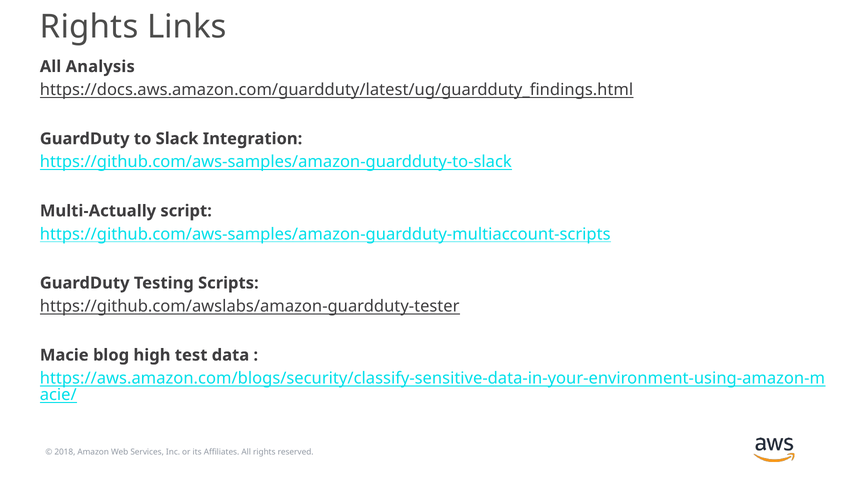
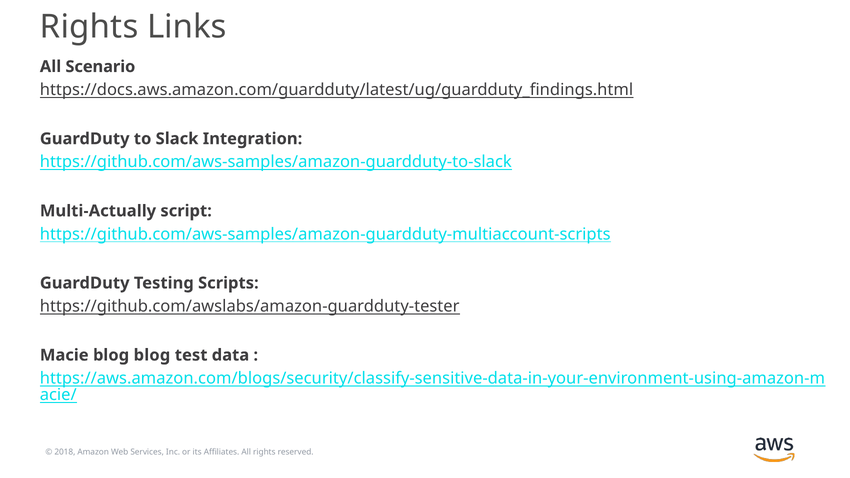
Analysis: Analysis -> Scenario
blog high: high -> blog
